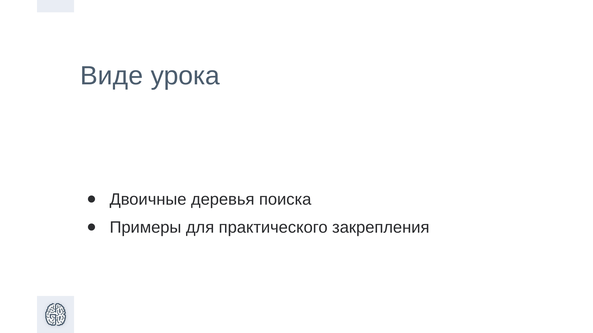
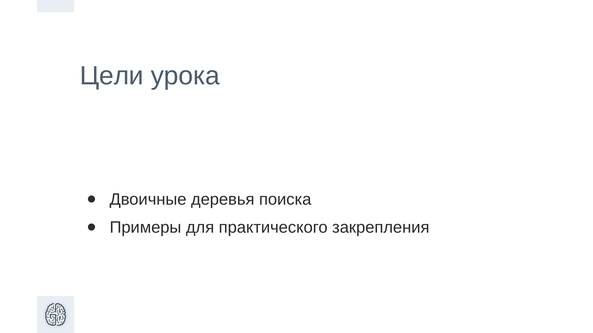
Виде: Виде -> Цели
